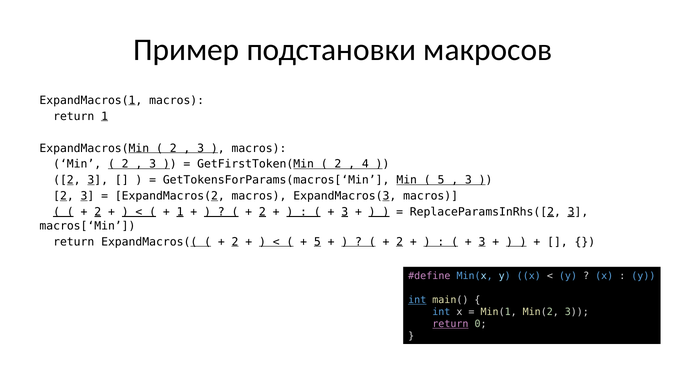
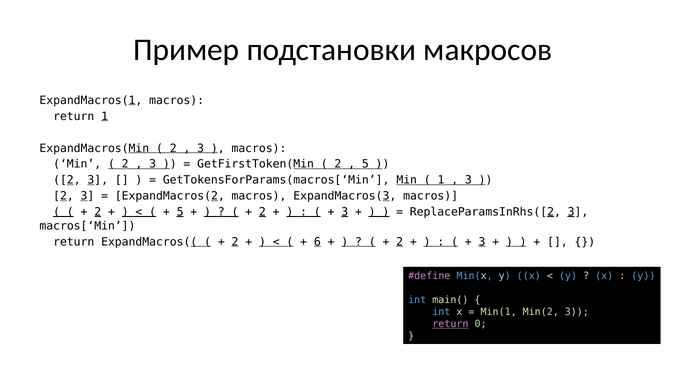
4 at (365, 164): 4 -> 5
5 at (441, 180): 5 -> 1
1 at (180, 212): 1 -> 5
5 at (317, 242): 5 -> 6
int at (417, 300) underline: present -> none
